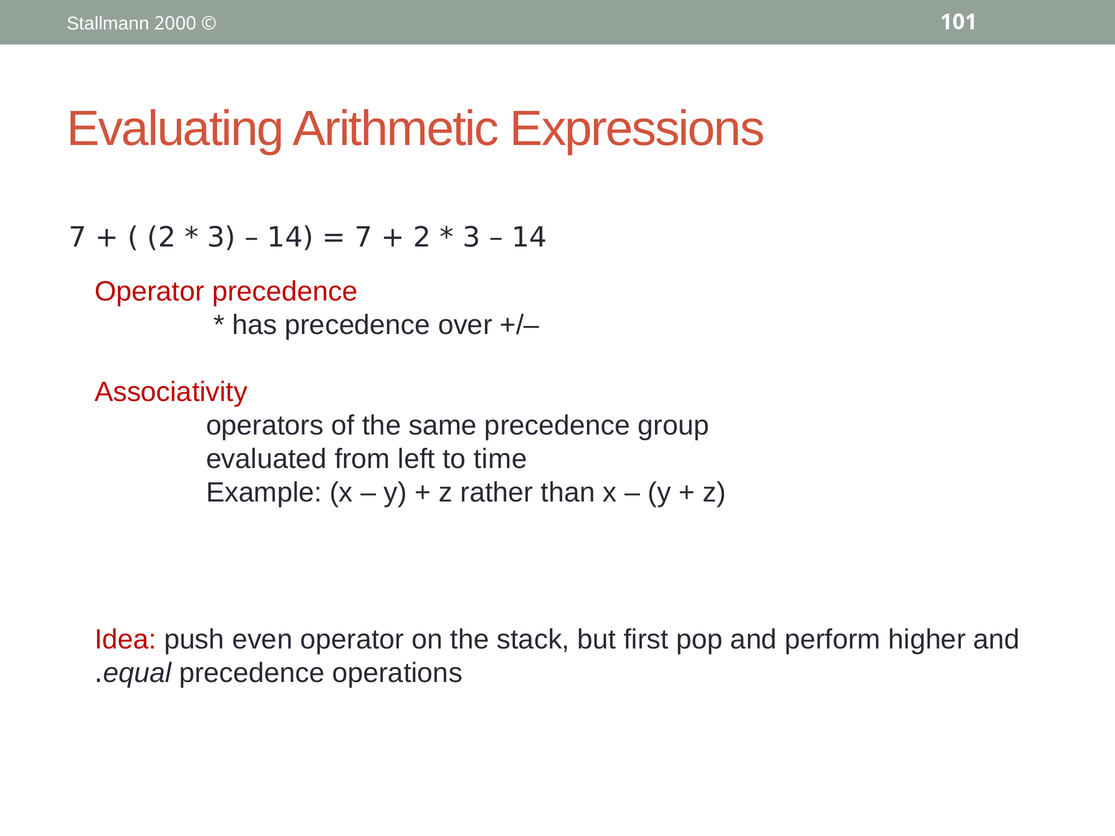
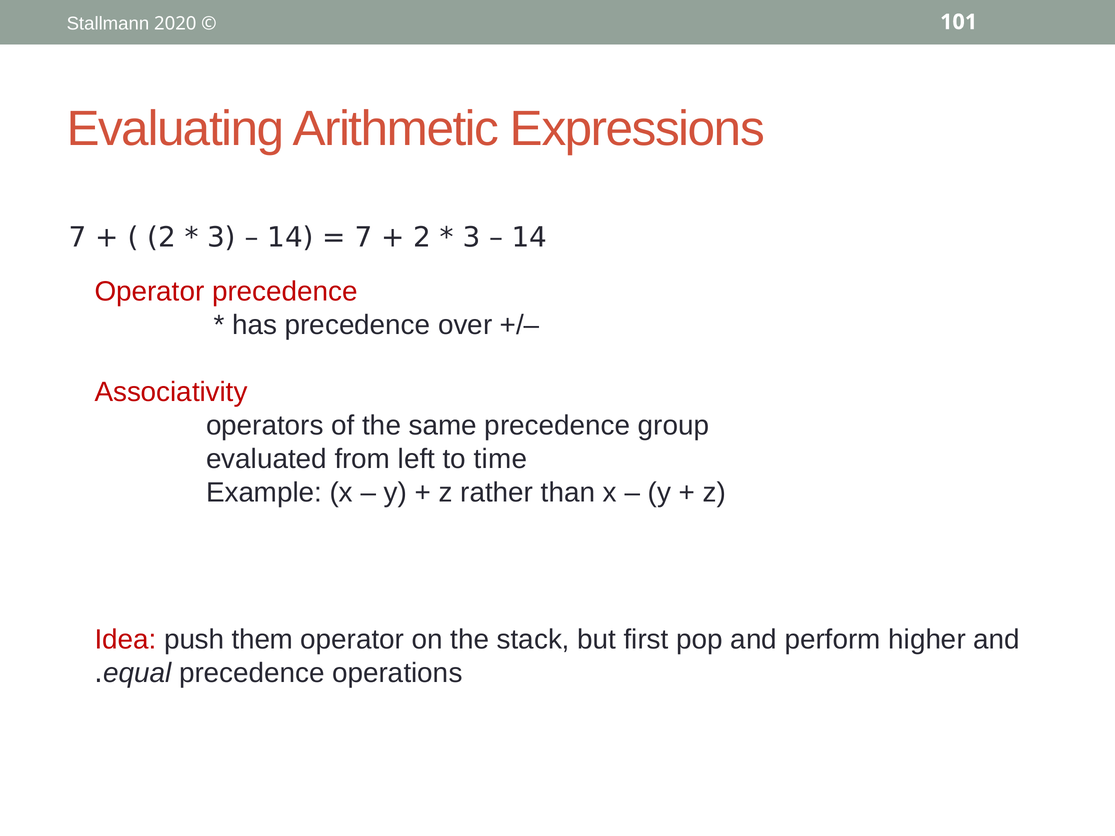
2000: 2000 -> 2020
even: even -> them
